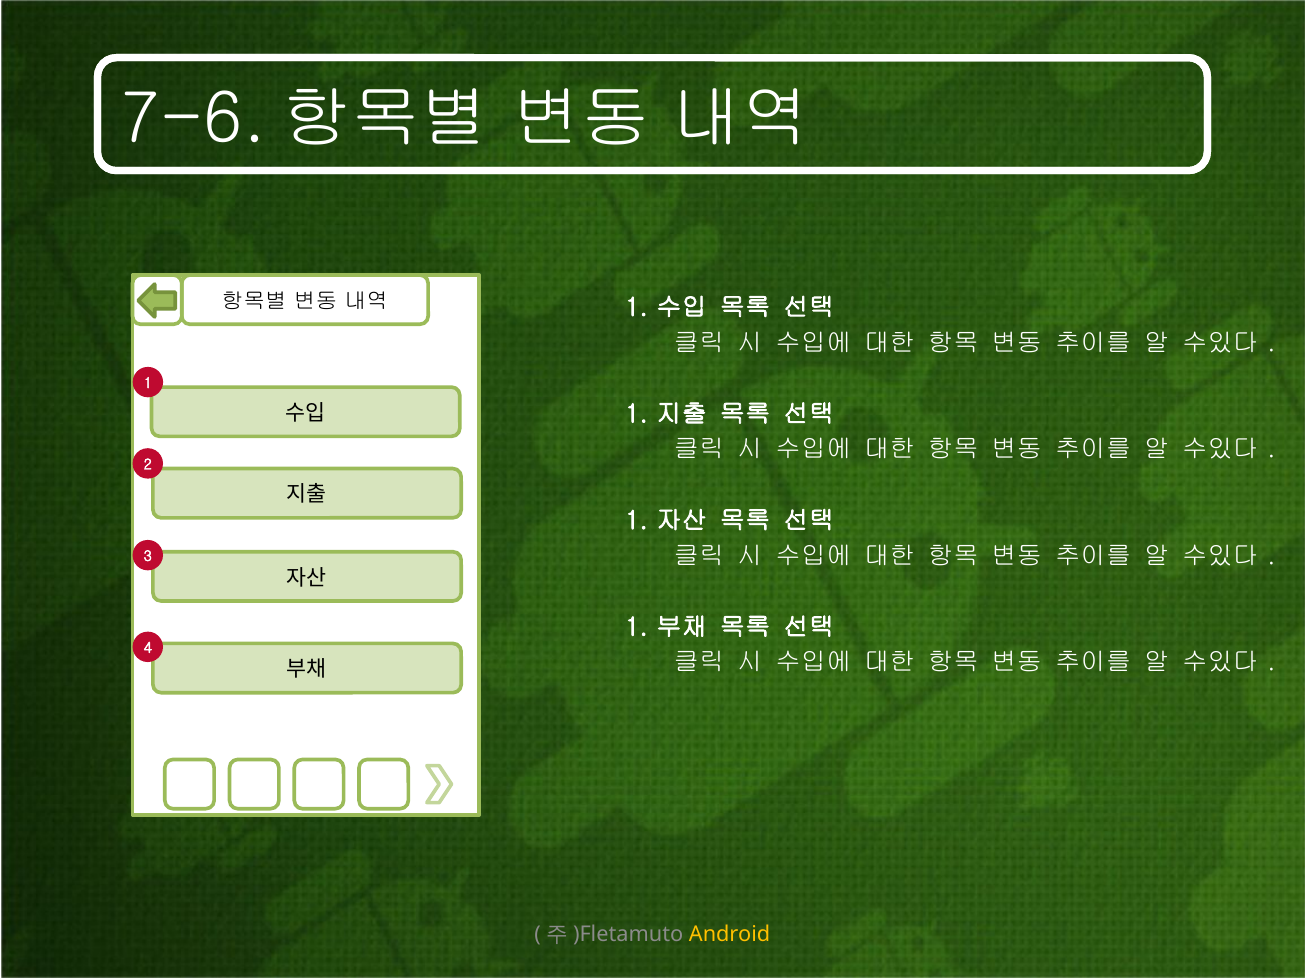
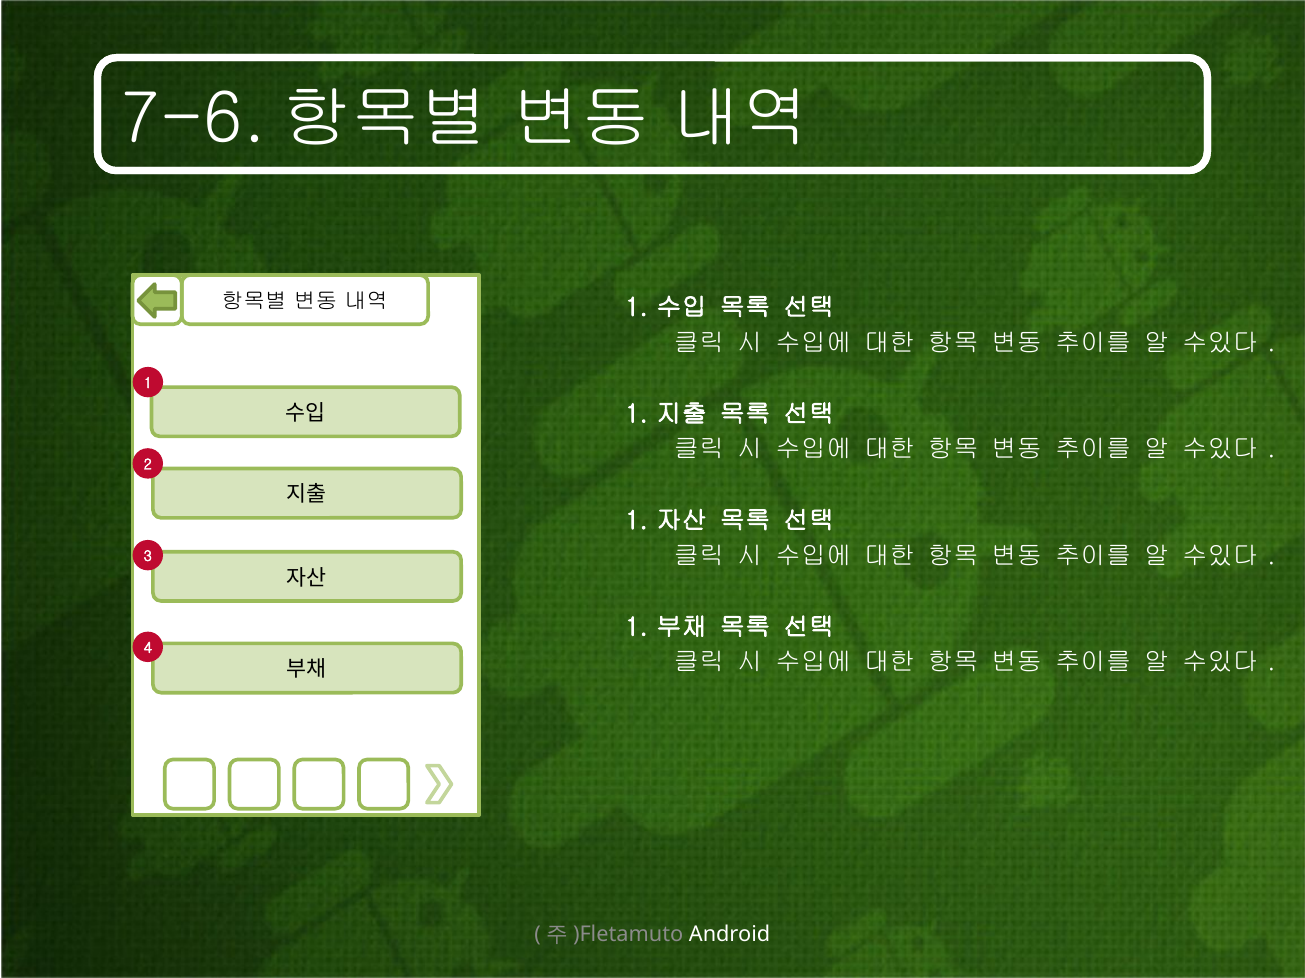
Android colour: yellow -> white
